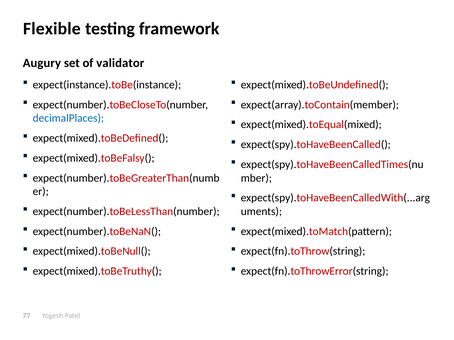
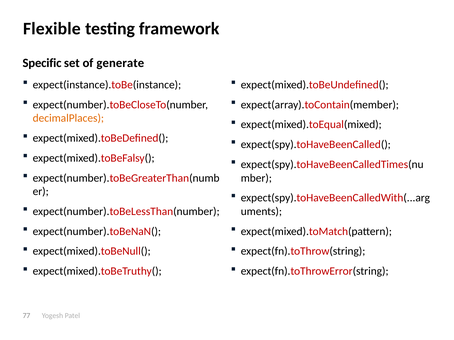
Augury: Augury -> Specific
validator: validator -> generate
decimalPlaces colour: blue -> orange
